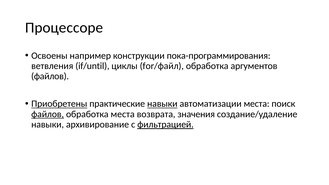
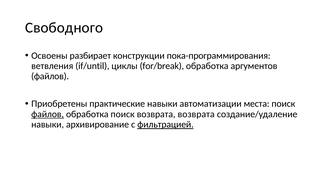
Процессоре: Процессоре -> Свободного
например: например -> разбирает
for/файл: for/файл -> for/break
Приобретены underline: present -> none
навыки at (162, 104) underline: present -> none
обработка места: места -> поиск
возврата значения: значения -> возврата
